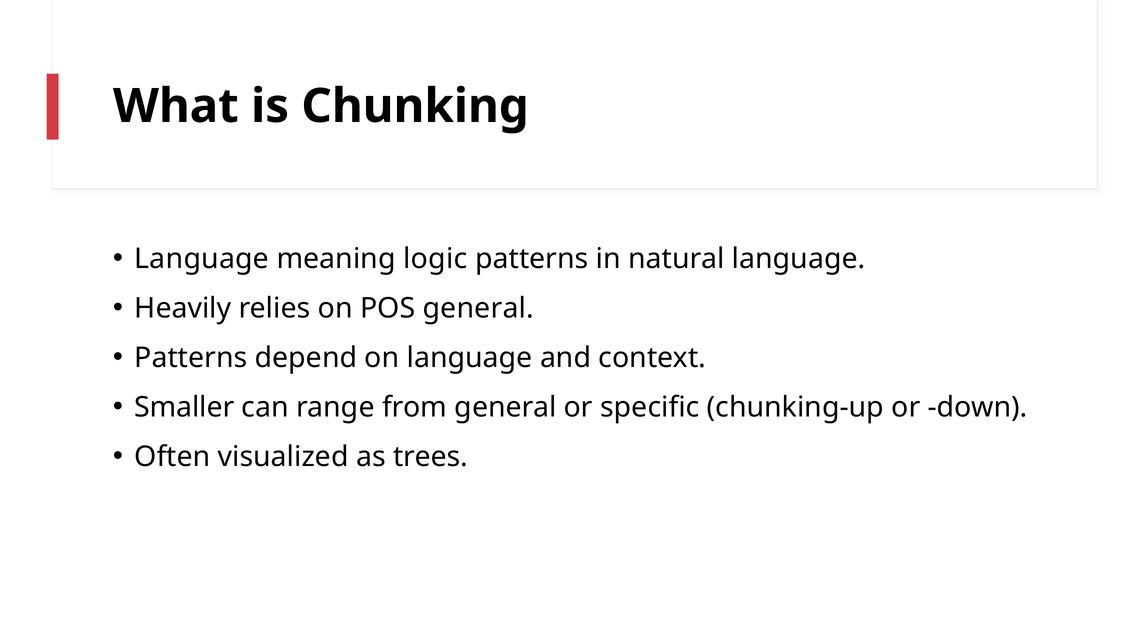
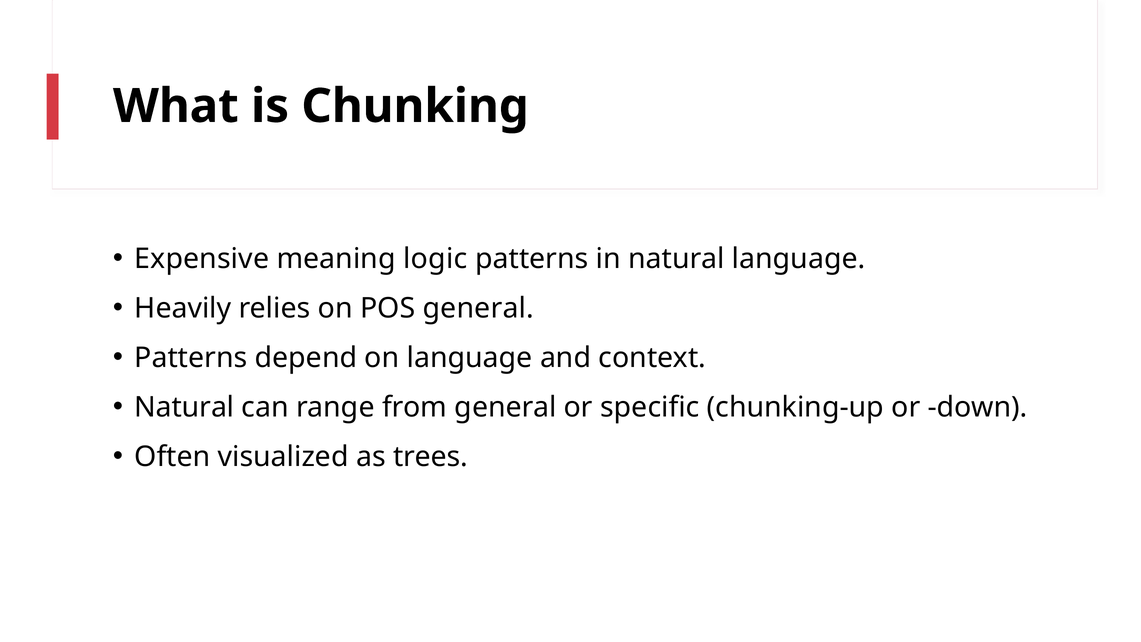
Language at (202, 259): Language -> Expensive
Smaller at (184, 407): Smaller -> Natural
